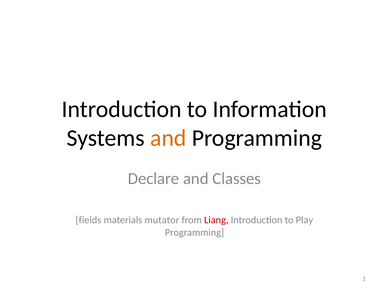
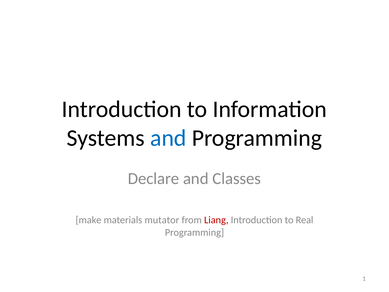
and at (168, 138) colour: orange -> blue
fields: fields -> make
Play: Play -> Real
